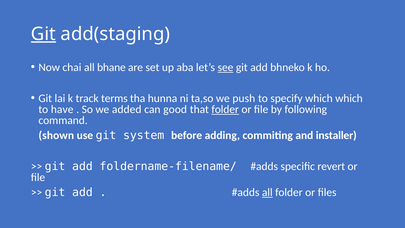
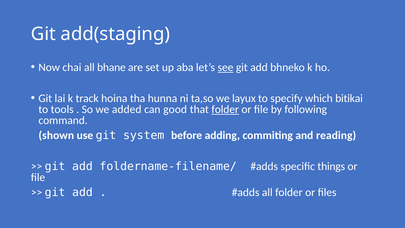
Git at (43, 34) underline: present -> none
terms: terms -> hoina
push: push -> layux
which which: which -> bitikai
have: have -> tools
installer: installer -> reading
revert: revert -> things
all at (267, 192) underline: present -> none
